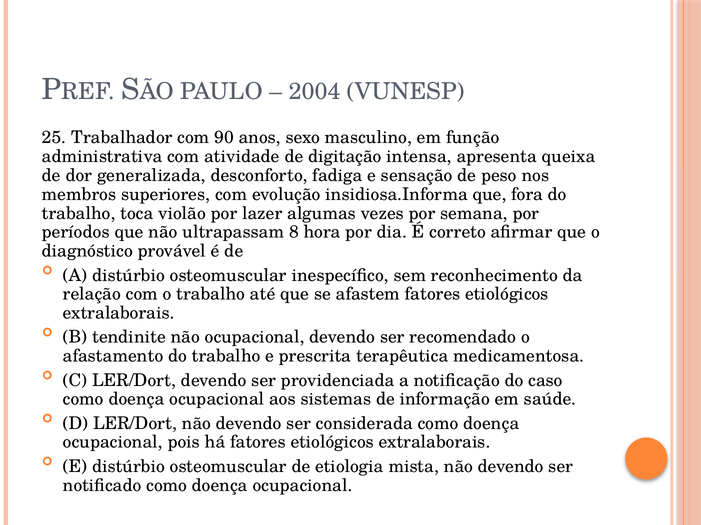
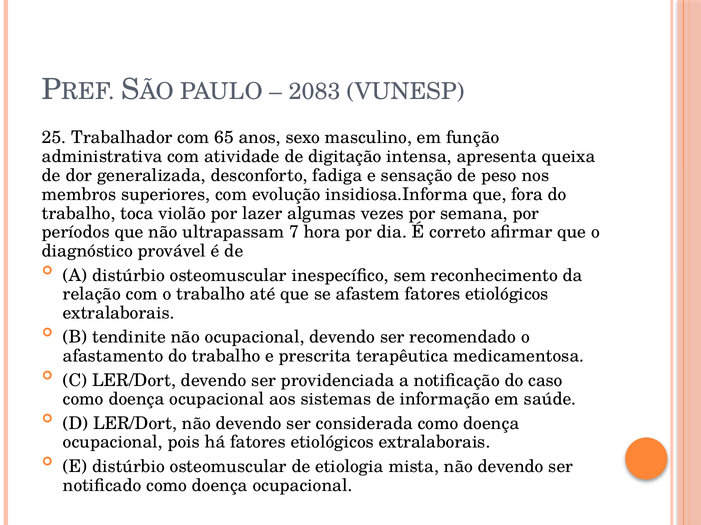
2004: 2004 -> 2083
90: 90 -> 65
8: 8 -> 7
